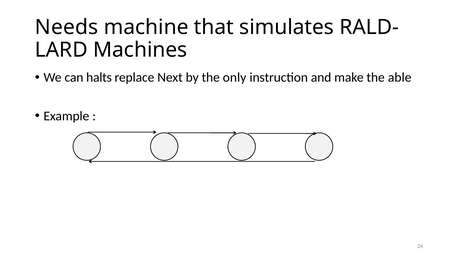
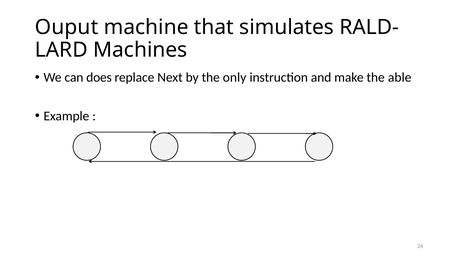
Needs: Needs -> Ouput
halts: halts -> does
